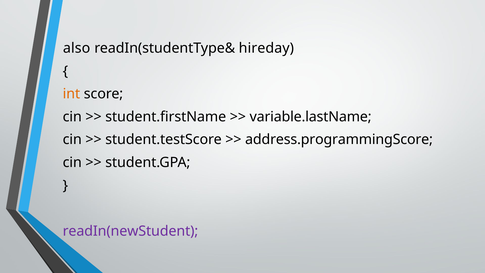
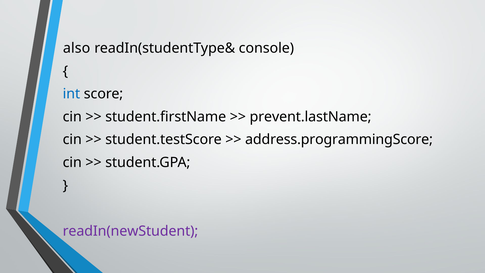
hireday: hireday -> console
int colour: orange -> blue
variable.lastName: variable.lastName -> prevent.lastName
